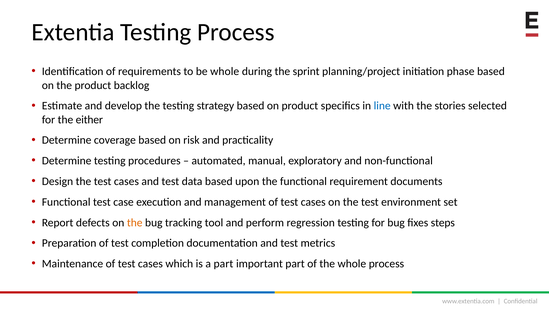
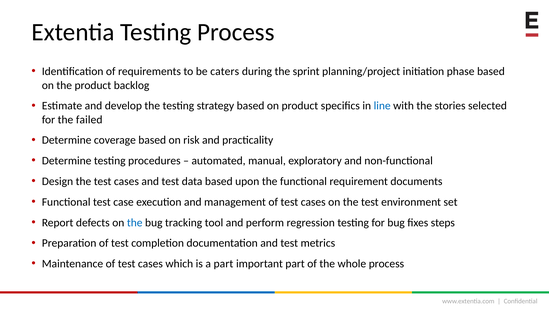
be whole: whole -> caters
either: either -> failed
the at (135, 222) colour: orange -> blue
